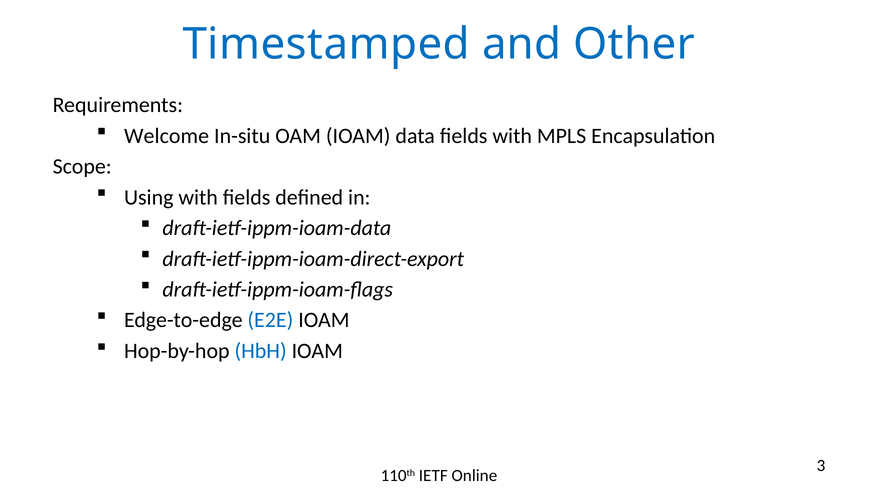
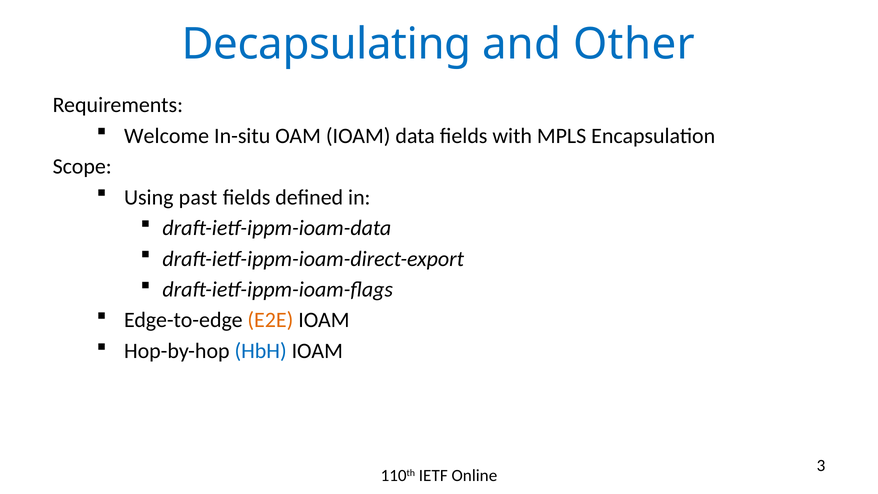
Timestamped: Timestamped -> Decapsulating
Using with: with -> past
E2E colour: blue -> orange
